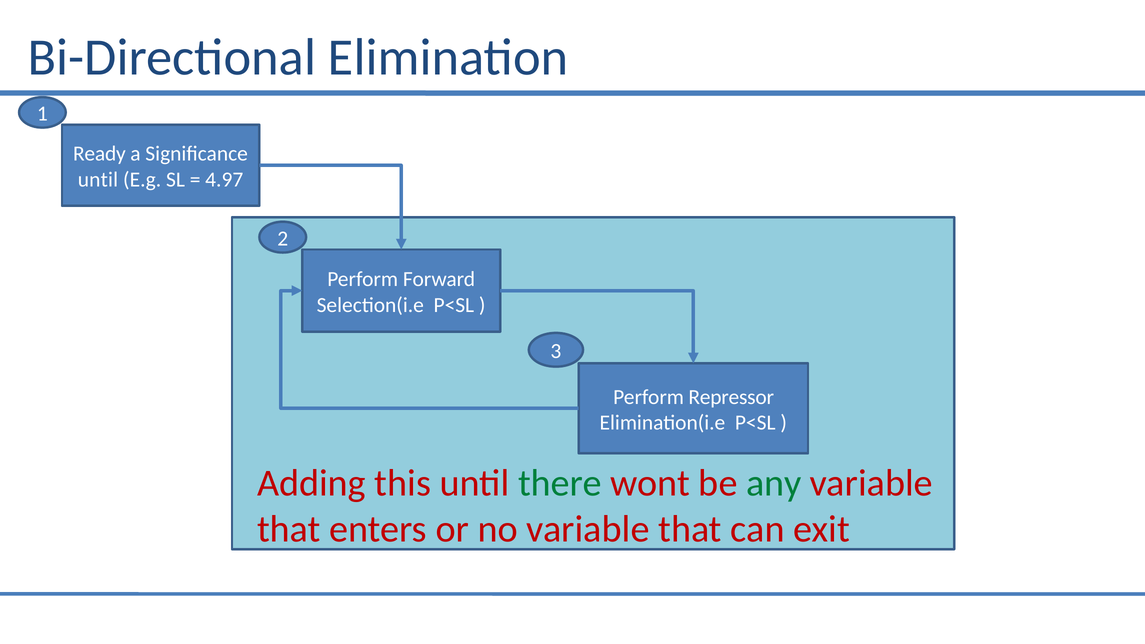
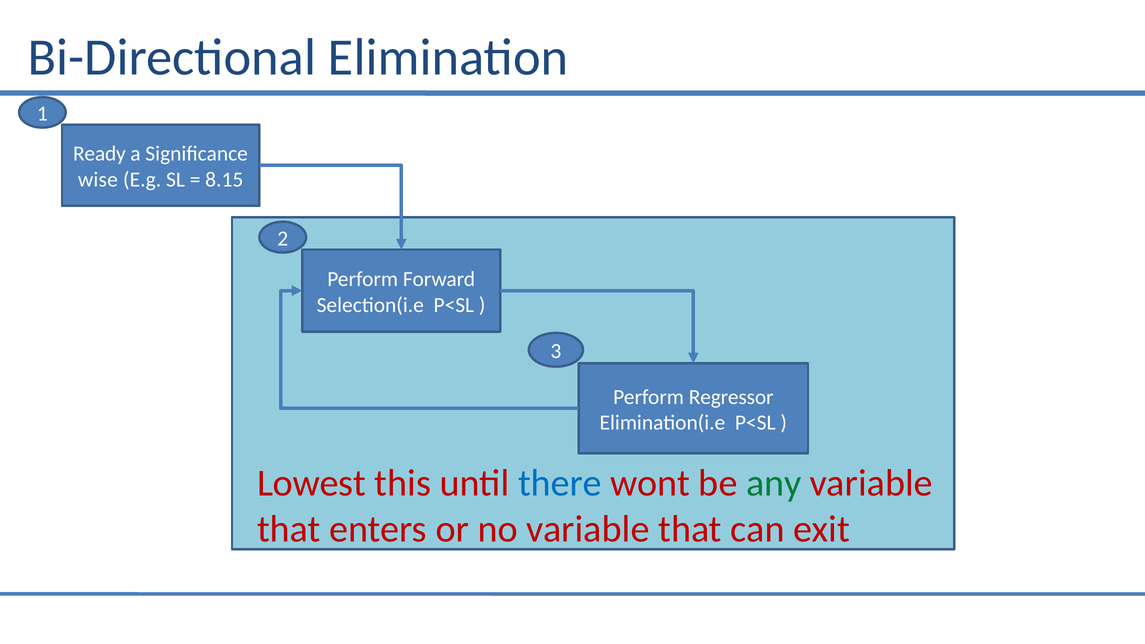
until at (98, 180): until -> wise
4.97: 4.97 -> 8.15
Repressor: Repressor -> Regressor
Adding: Adding -> Lowest
there colour: green -> blue
